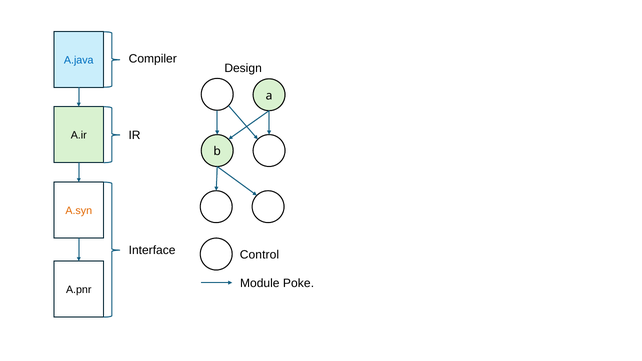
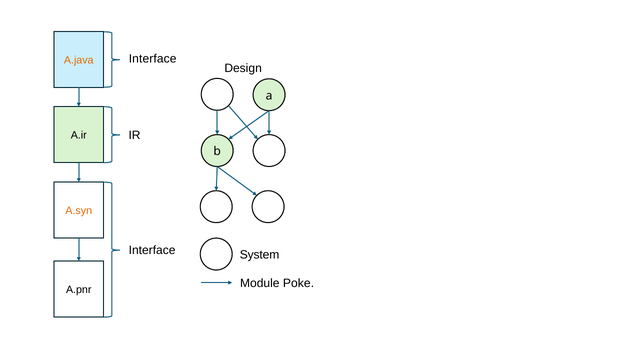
Compiler at (153, 59): Compiler -> Interface
A.java colour: blue -> orange
Control: Control -> System
